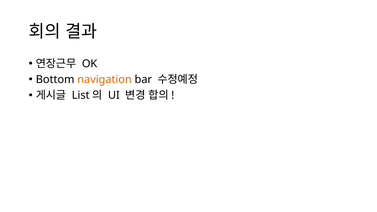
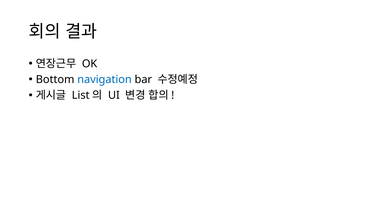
navigation colour: orange -> blue
